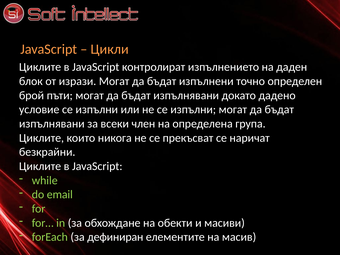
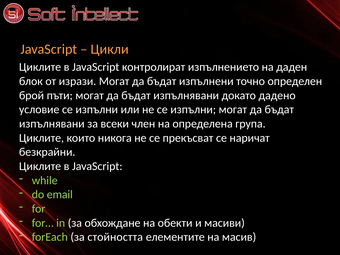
дефиниран: дефиниран -> стойността
